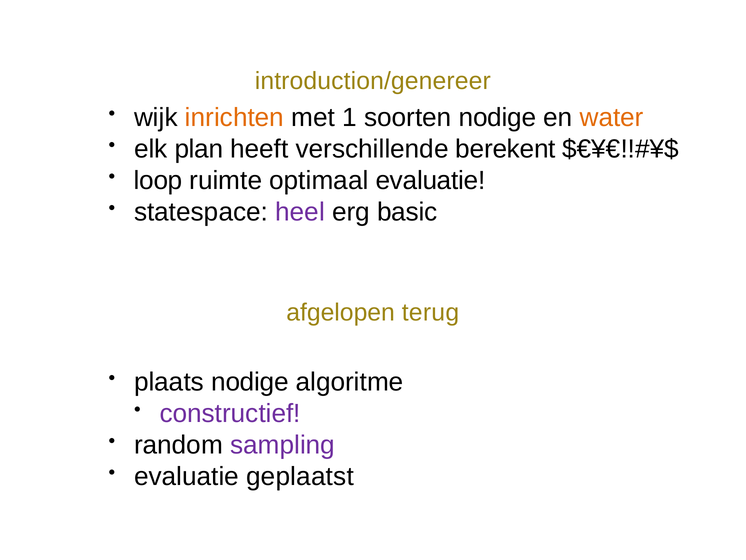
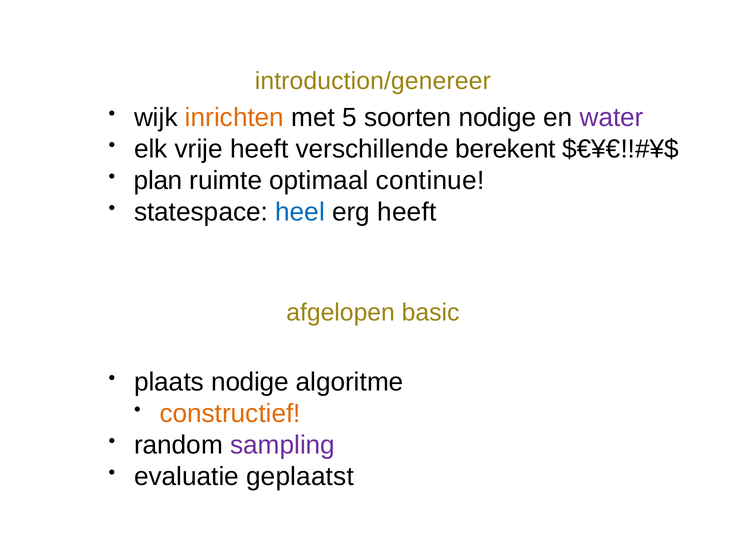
1: 1 -> 5
water colour: orange -> purple
plan: plan -> vrije
loop: loop -> plan
optimaal evaluatie: evaluatie -> continue
heel colour: purple -> blue
erg basic: basic -> heeft
terug: terug -> basic
constructief colour: purple -> orange
